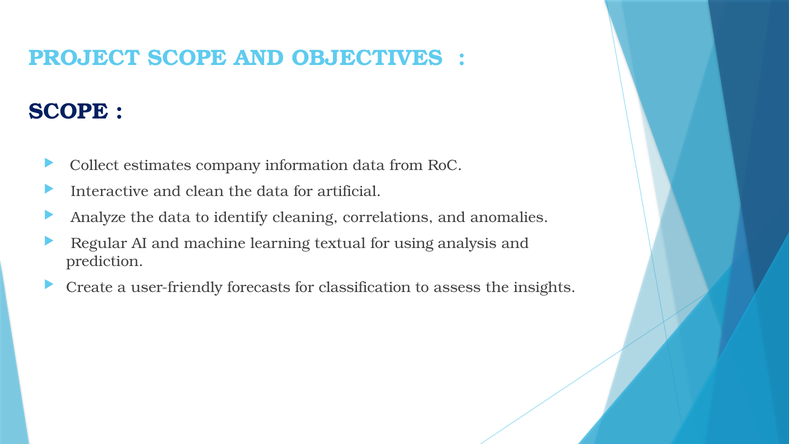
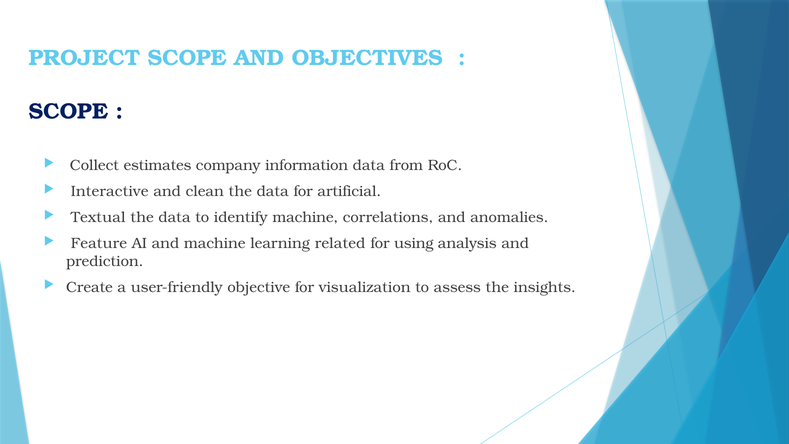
Analyze: Analyze -> Textual
identify cleaning: cleaning -> machine
Regular: Regular -> Feature
textual: textual -> related
forecasts: forecasts -> objective
classification: classification -> visualization
